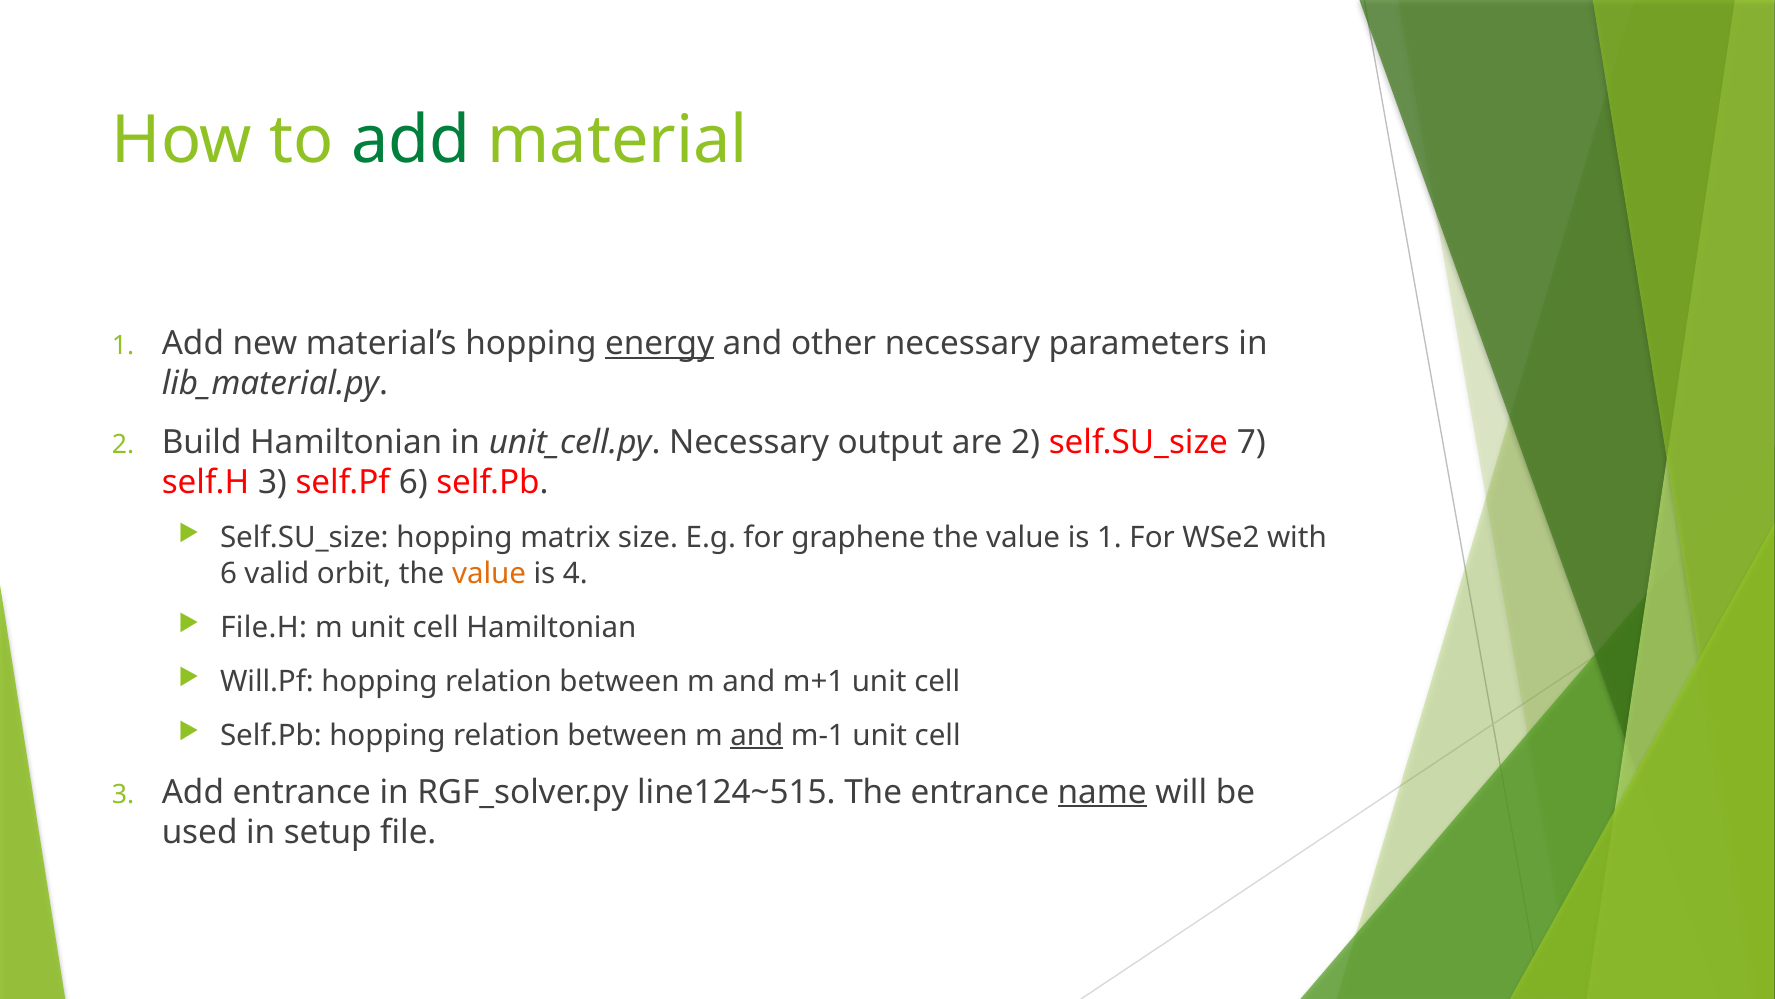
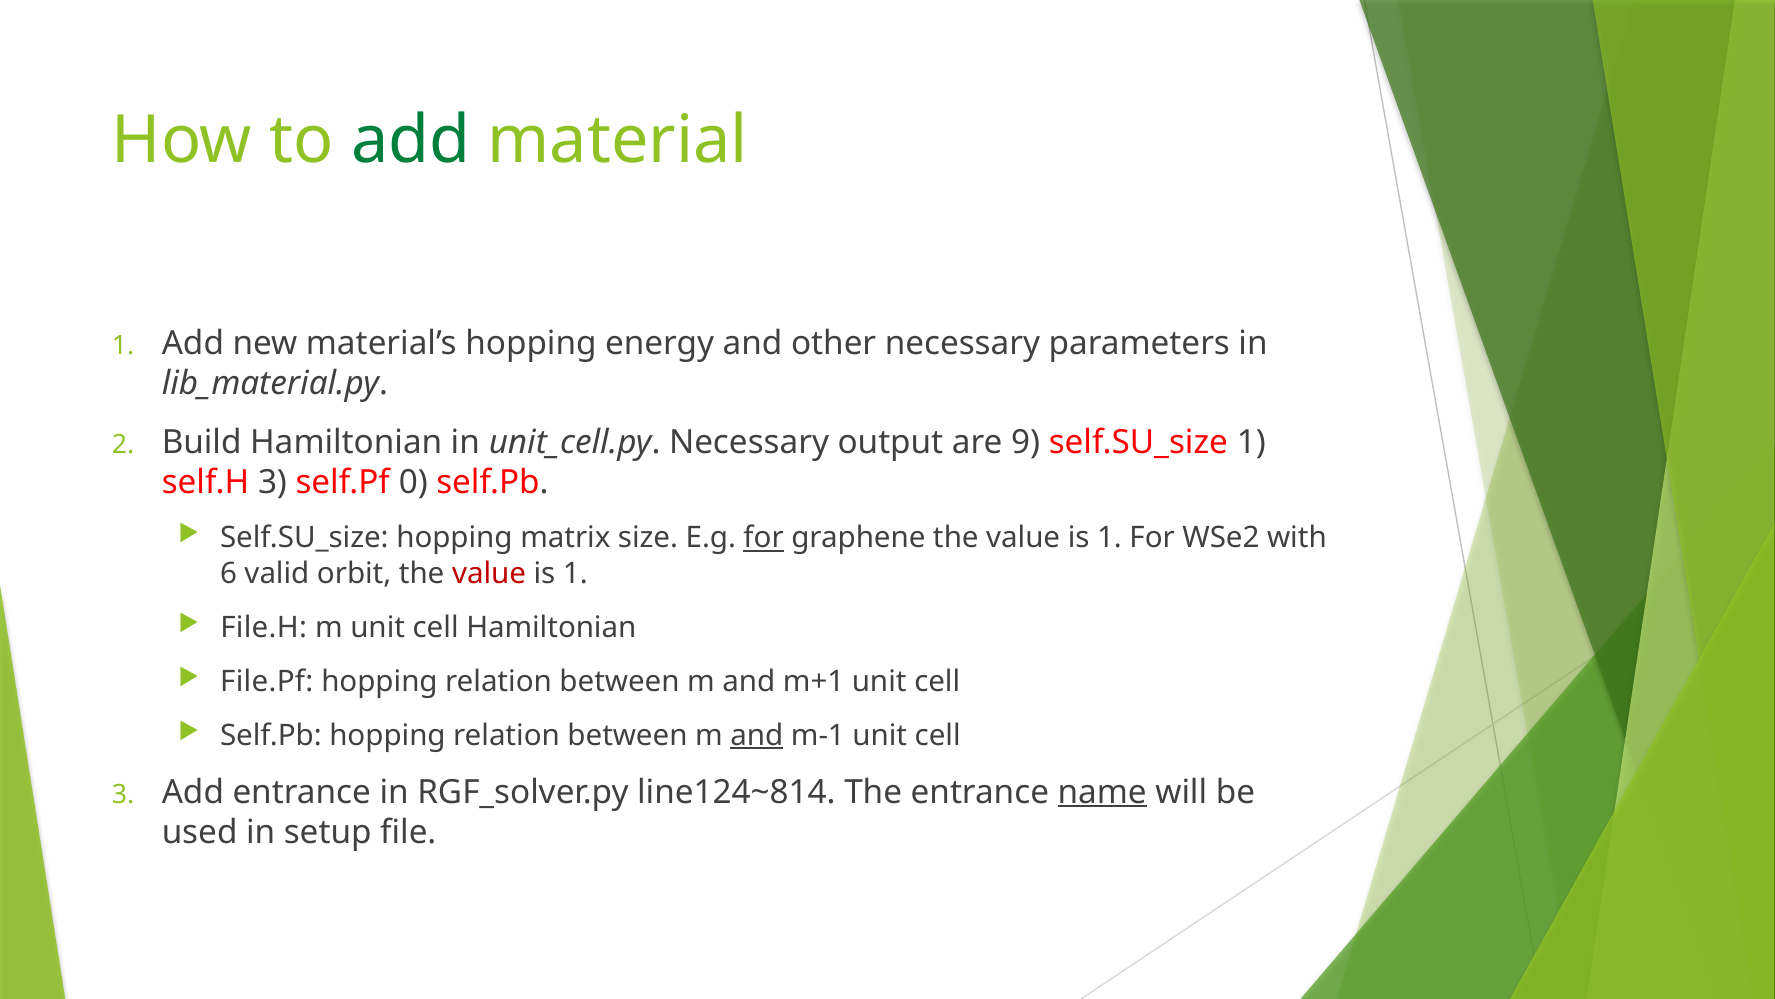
energy underline: present -> none
are 2: 2 -> 9
self.SU_size 7: 7 -> 1
self.Pf 6: 6 -> 0
for at (764, 538) underline: none -> present
value at (489, 573) colour: orange -> red
4 at (575, 573): 4 -> 1
Will.Pf: Will.Pf -> File.Pf
line124~515: line124~515 -> line124~814
